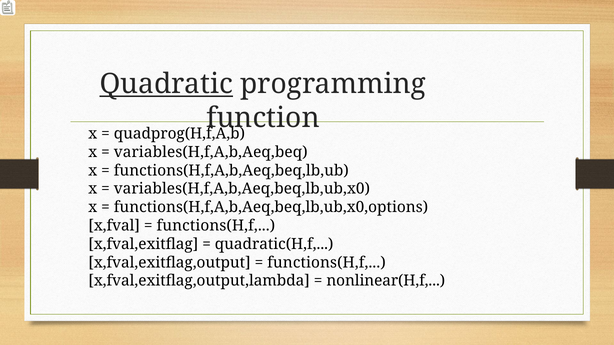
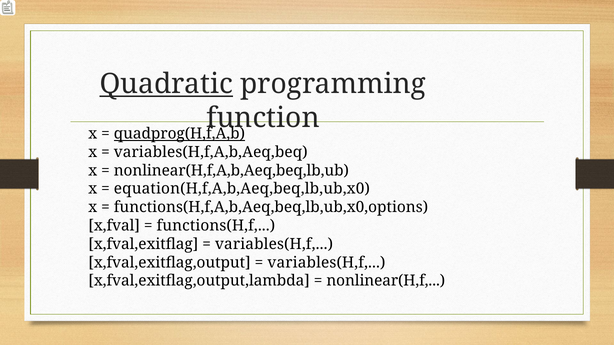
quadprog(H,f,A,b underline: none -> present
functions(H,f,A,b,Aeq,beq,lb,ub: functions(H,f,A,b,Aeq,beq,lb,ub -> nonlinear(H,f,A,b,Aeq,beq,lb,ub
variables(H,f,A,b,Aeq,beq,lb,ub,x0: variables(H,f,A,b,Aeq,beq,lb,ub,x0 -> equation(H,f,A,b,Aeq,beq,lb,ub,x0
quadratic(H,f at (274, 244): quadratic(H,f -> variables(H,f
functions(H,f at (326, 263): functions(H,f -> variables(H,f
